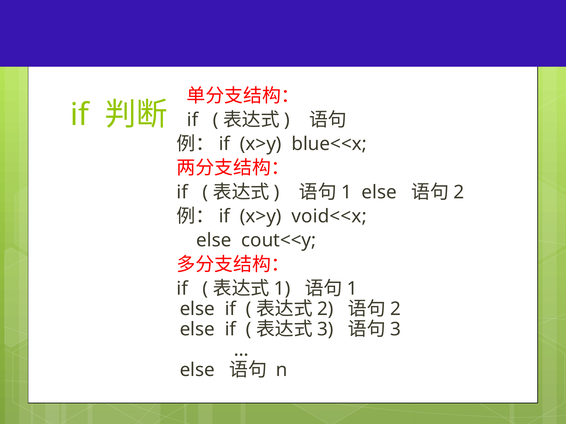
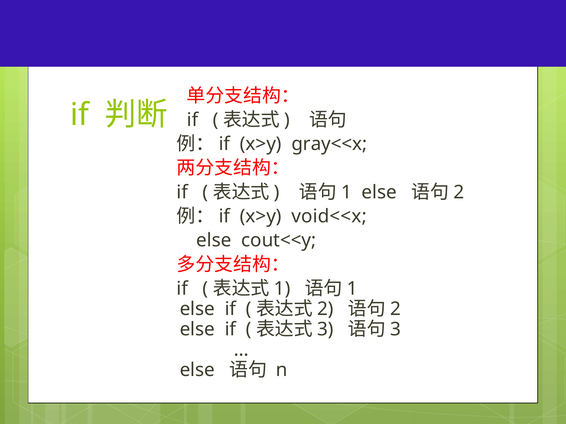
blue<<x: blue<<x -> gray<<x
